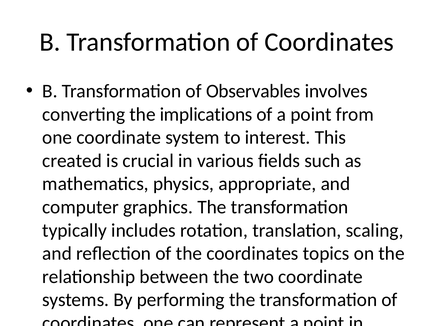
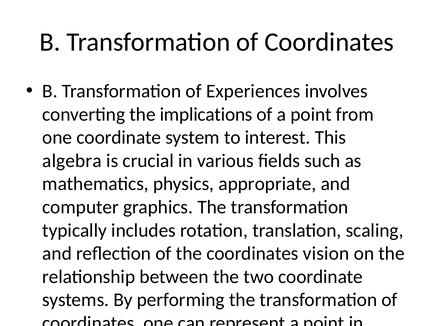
Observables: Observables -> Experiences
created: created -> algebra
topics: topics -> vision
